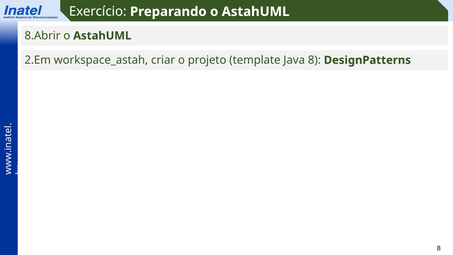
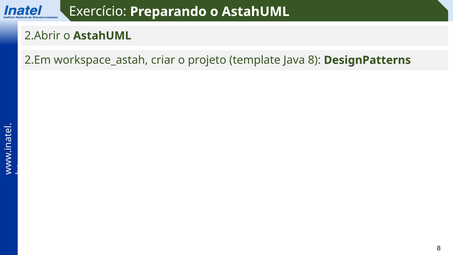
8.Abrir: 8.Abrir -> 2.Abrir
